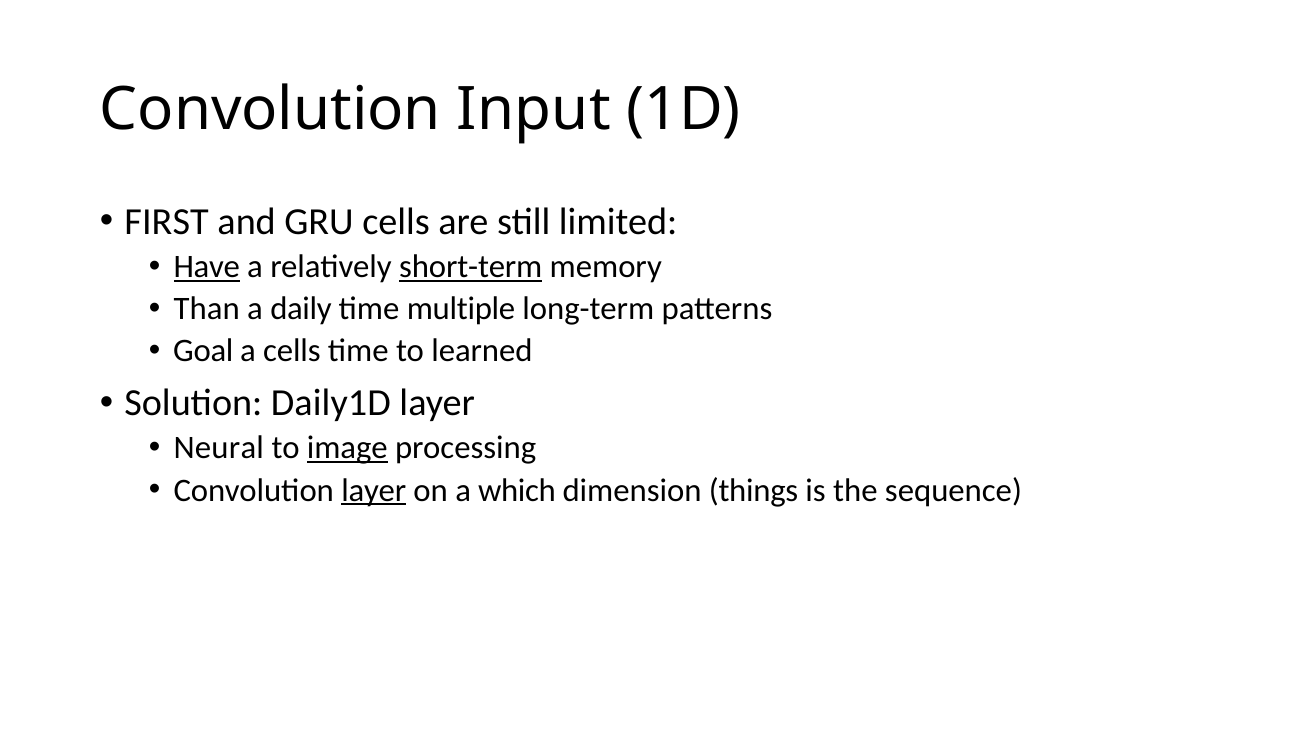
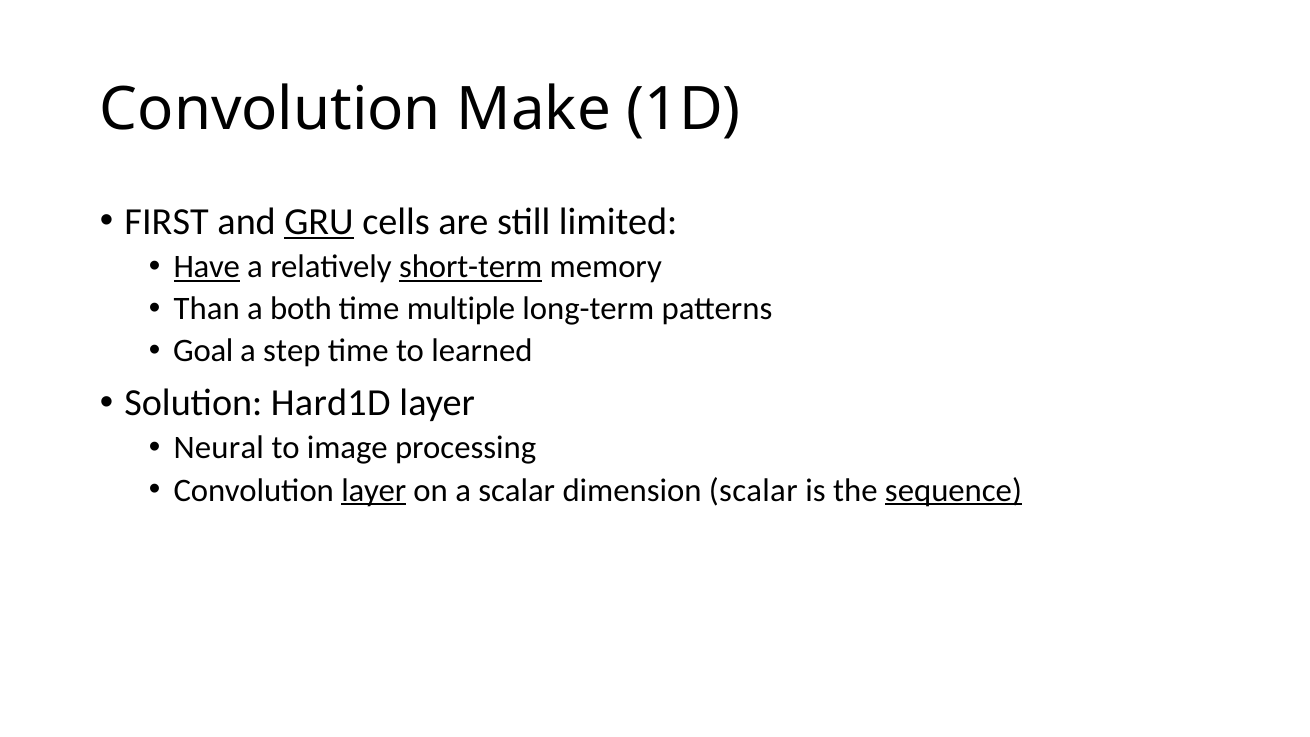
Input: Input -> Make
GRU underline: none -> present
daily: daily -> both
a cells: cells -> step
Daily1D: Daily1D -> Hard1D
image underline: present -> none
a which: which -> scalar
dimension things: things -> scalar
sequence underline: none -> present
